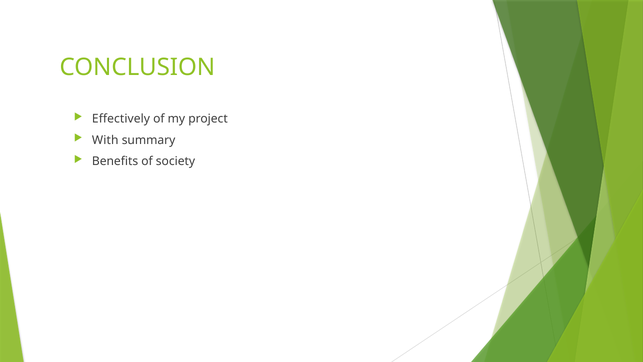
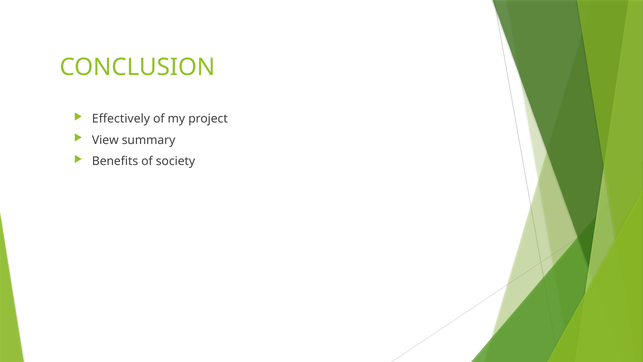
With: With -> View
